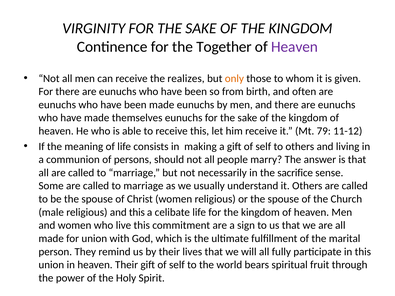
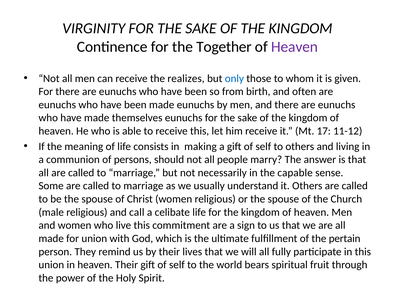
only colour: orange -> blue
79: 79 -> 17
sacrifice: sacrifice -> capable
and this: this -> call
marital: marital -> pertain
